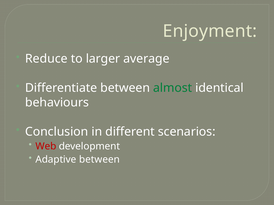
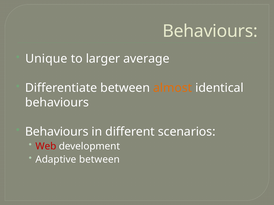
Enjoyment at (210, 31): Enjoyment -> Behaviours
Reduce: Reduce -> Unique
almost colour: green -> orange
Conclusion at (57, 132): Conclusion -> Behaviours
